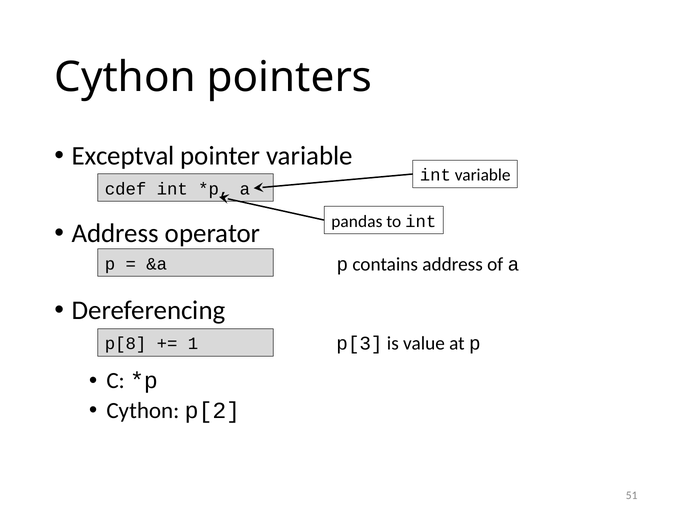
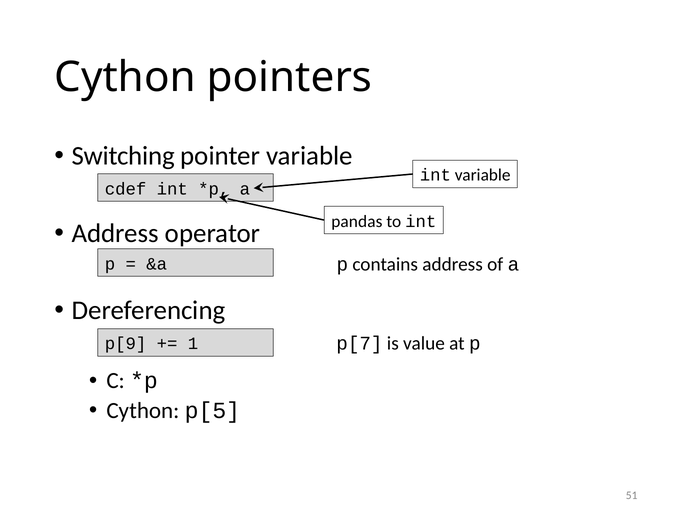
Exceptval: Exceptval -> Switching
p[3: p[3 -> p[7
p[8: p[8 -> p[9
p[2: p[2 -> p[5
